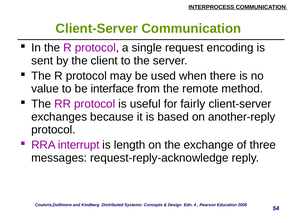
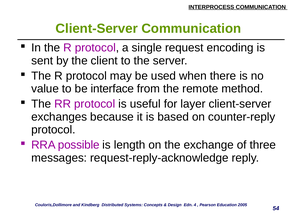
fairly: fairly -> layer
another-reply: another-reply -> counter-reply
interrupt: interrupt -> possible
